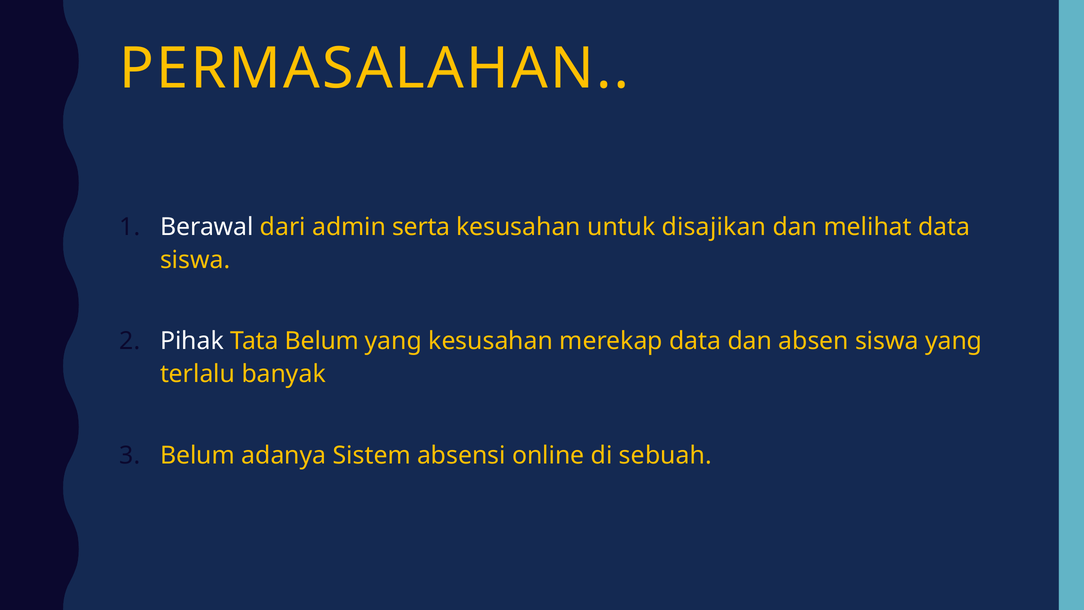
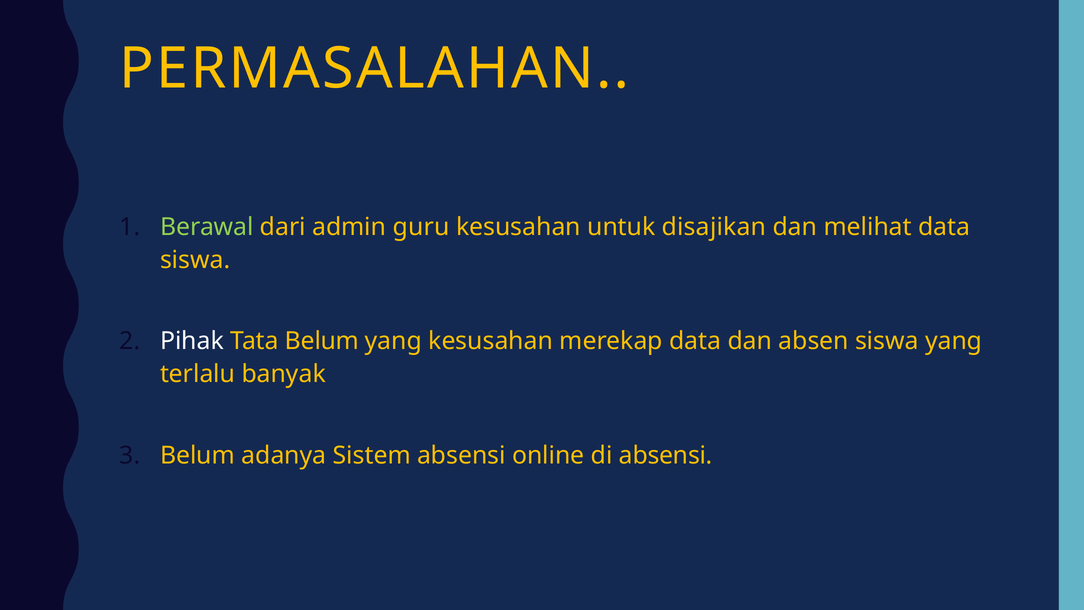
Berawal colour: white -> light green
serta: serta -> guru
di sebuah: sebuah -> absensi
